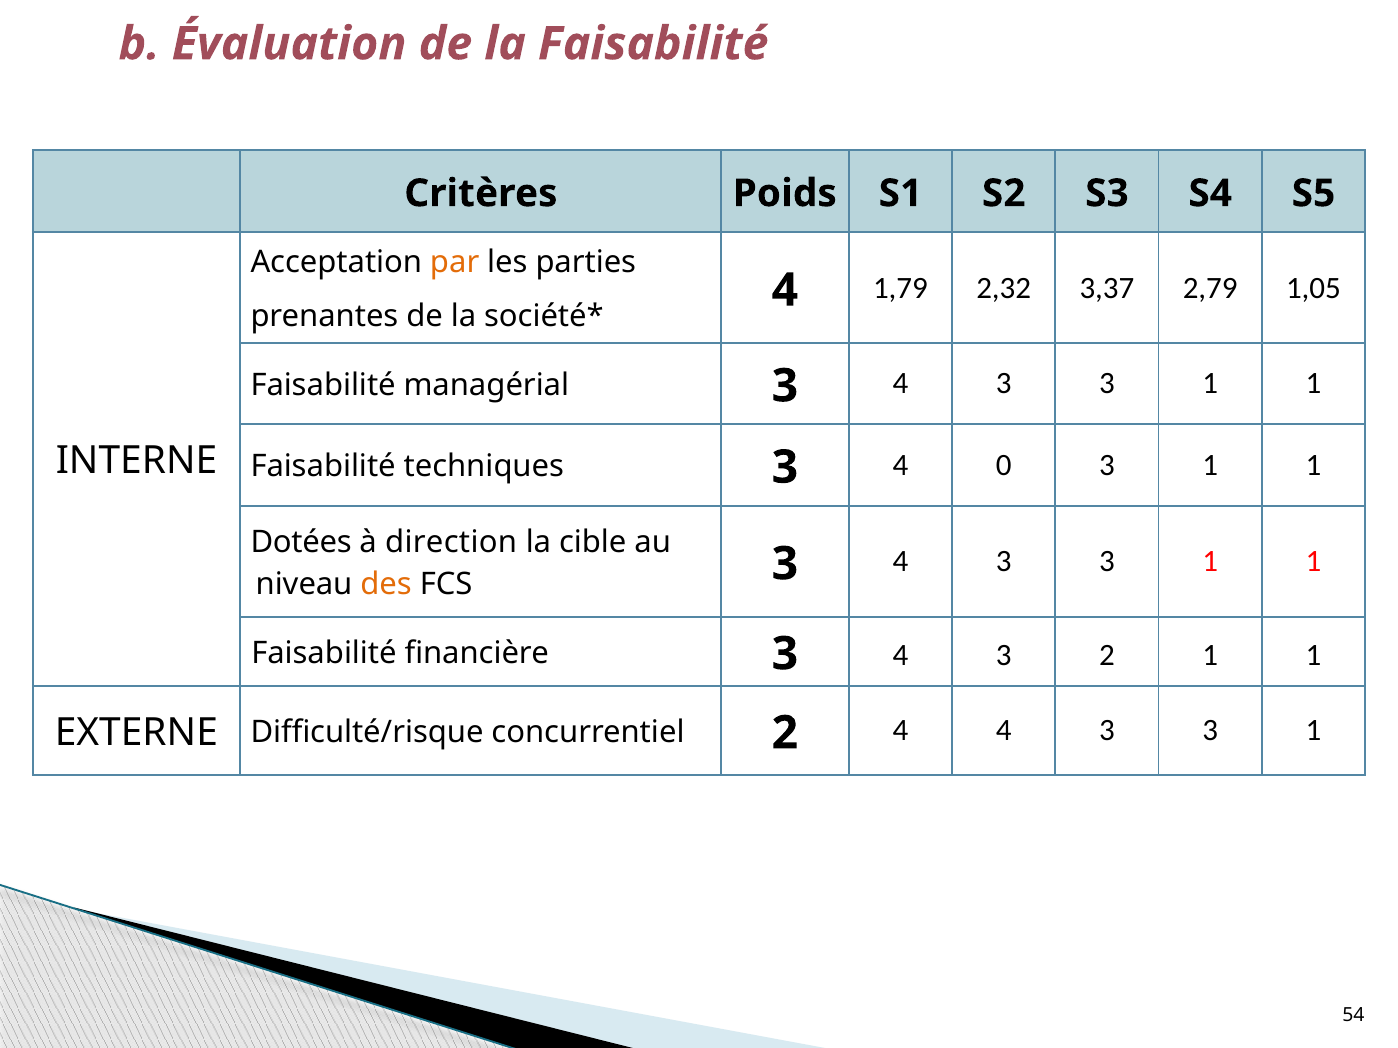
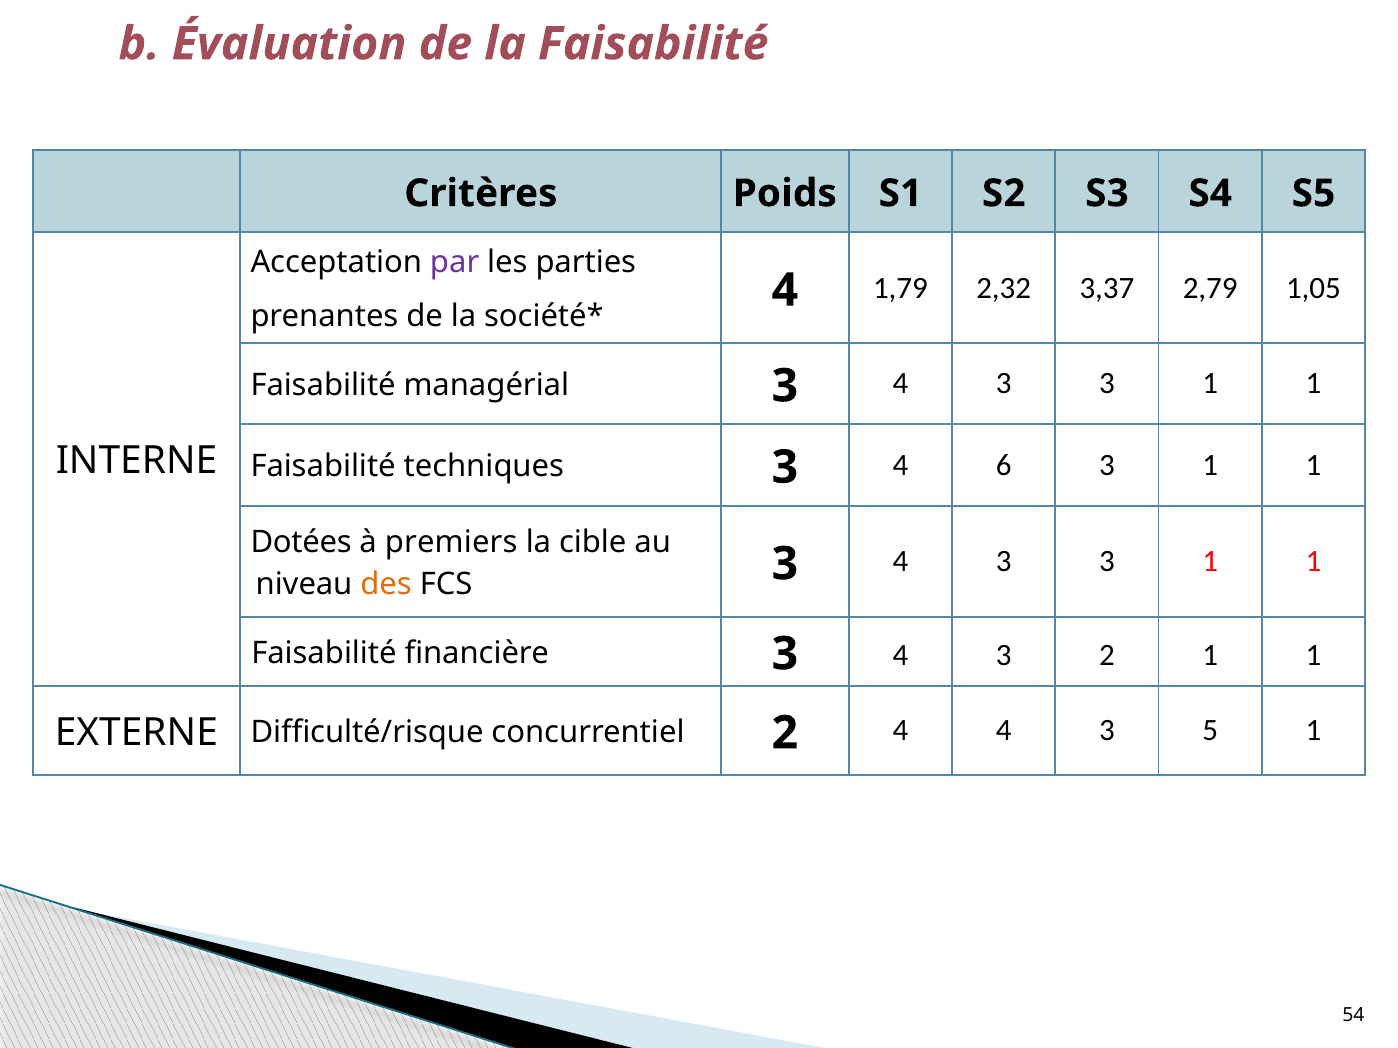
par colour: orange -> purple
0: 0 -> 6
direction: direction -> premiers
4 4 3 3: 3 -> 5
